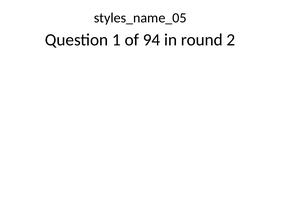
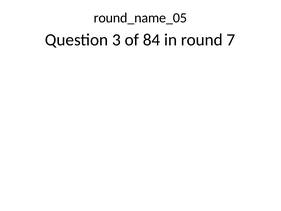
styles_name_05: styles_name_05 -> round_name_05
1: 1 -> 3
94: 94 -> 84
2: 2 -> 7
